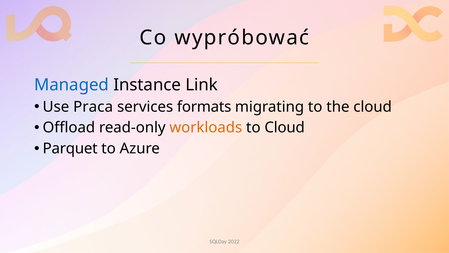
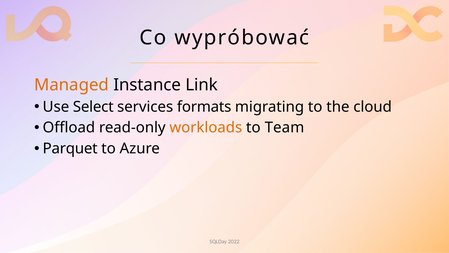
Managed colour: blue -> orange
Praca: Praca -> Select
to Cloud: Cloud -> Team
